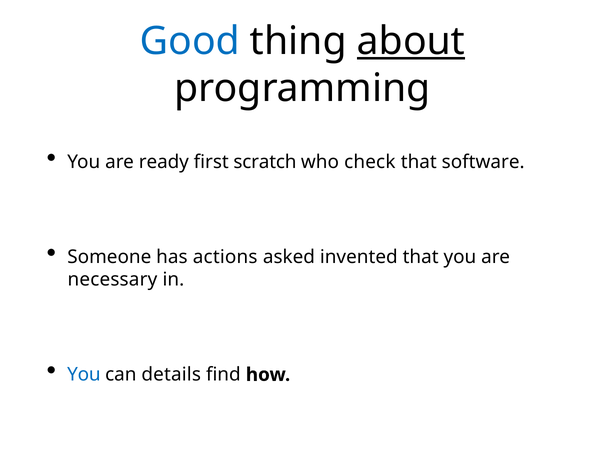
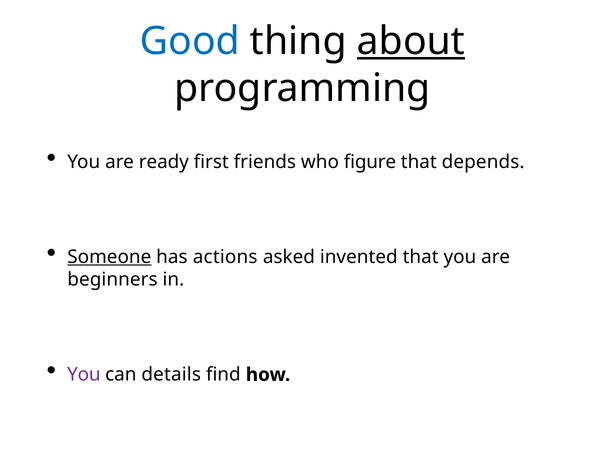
scratch: scratch -> friends
check: check -> figure
software: software -> depends
Someone underline: none -> present
necessary: necessary -> beginners
You at (84, 374) colour: blue -> purple
